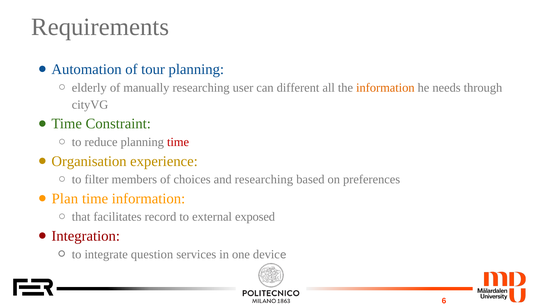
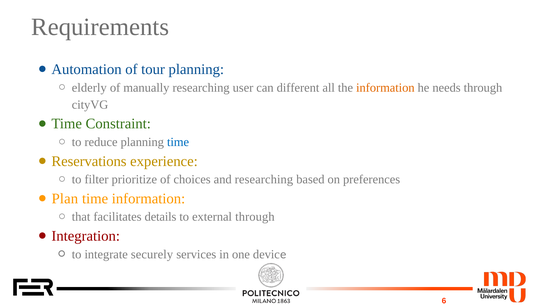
time at (178, 142) colour: red -> blue
Organisation: Organisation -> Reservations
members: members -> prioritize
record: record -> details
external exposed: exposed -> through
question: question -> securely
